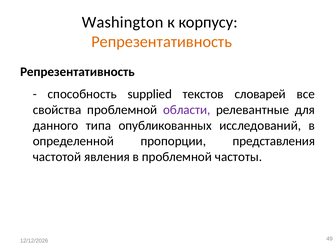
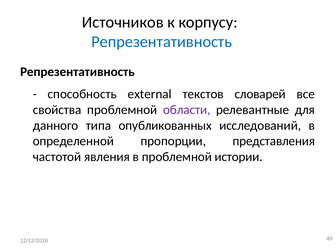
Washington: Washington -> Источников
Репрезентативность at (162, 42) colour: orange -> blue
supplied: supplied -> external
частоты: частоты -> истории
